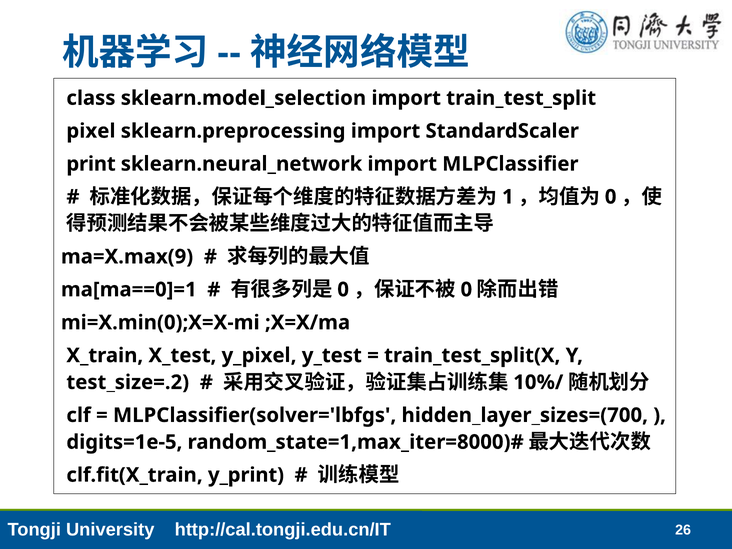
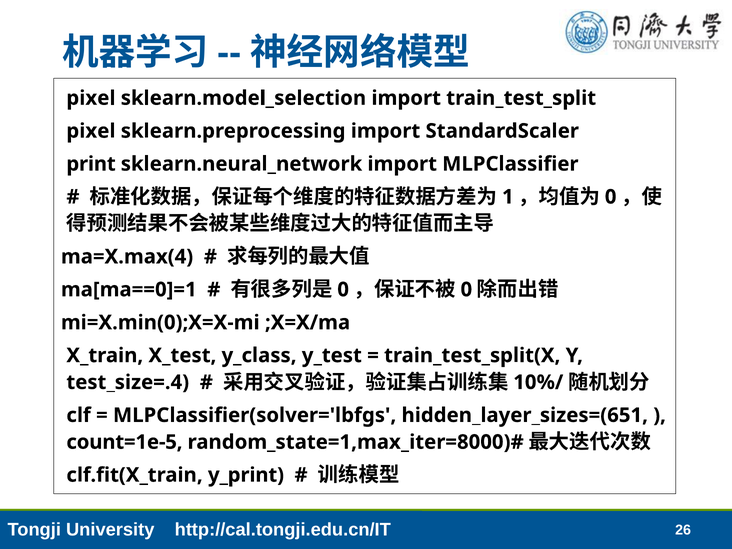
class at (91, 98): class -> pixel
ma=X.max(9: ma=X.max(9 -> ma=X.max(4
y_pixel: y_pixel -> y_class
test_size=.2: test_size=.2 -> test_size=.4
hidden_layer_sizes=(700: hidden_layer_sizes=(700 -> hidden_layer_sizes=(651
digits=1e-5: digits=1e-5 -> count=1e-5
